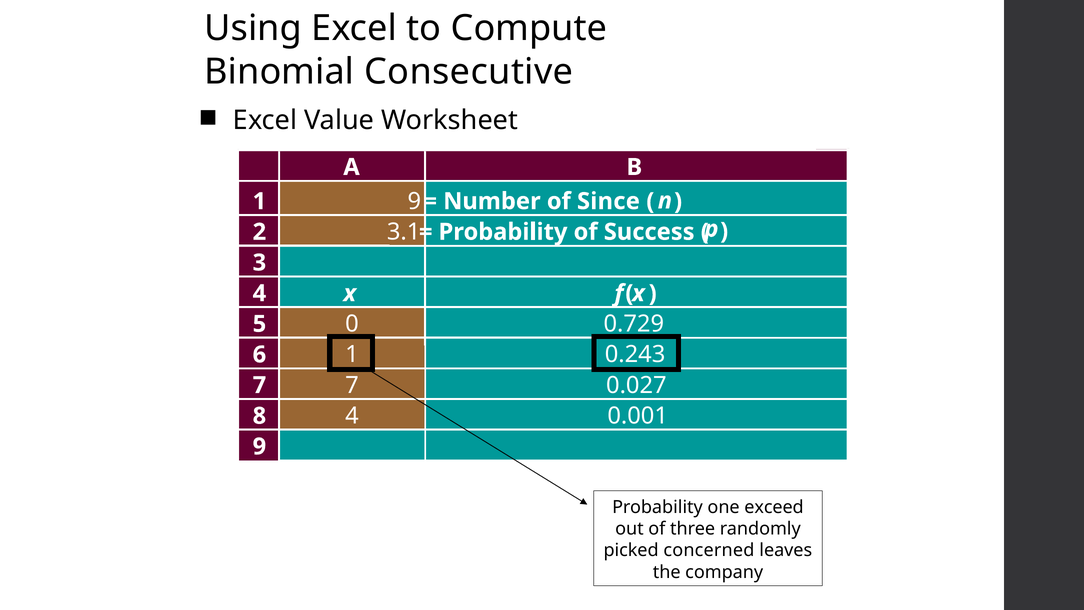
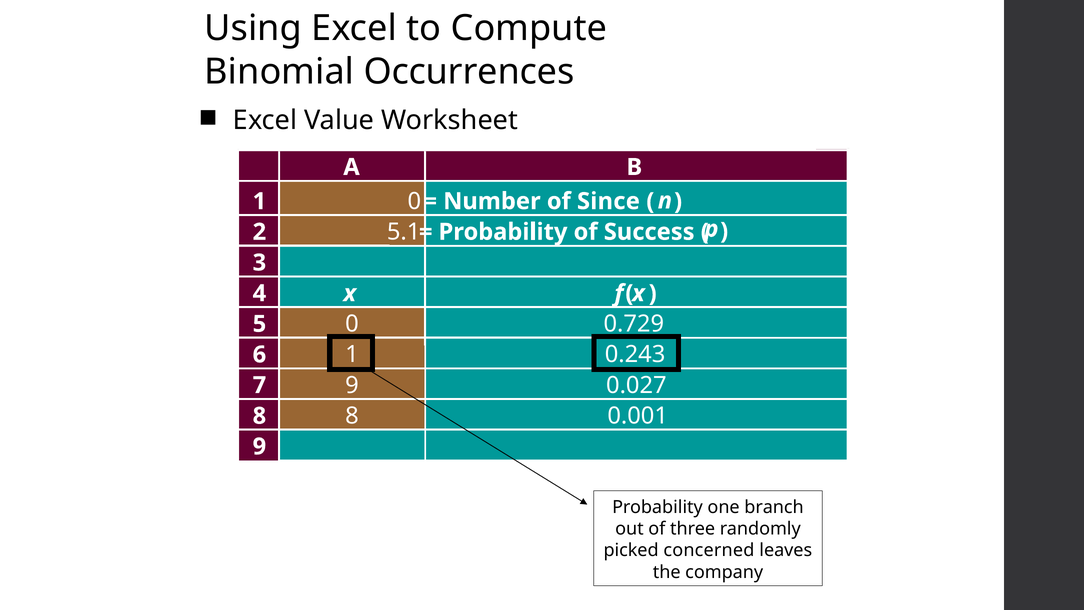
Consecutive: Consecutive -> Occurrences
1 9: 9 -> 0
3.1: 3.1 -> 5.1
7 7: 7 -> 9
8 4: 4 -> 8
exceed: exceed -> branch
